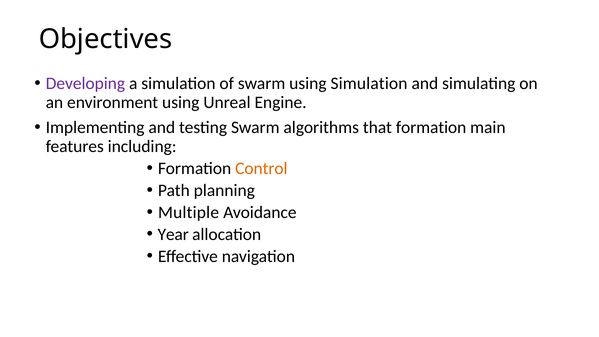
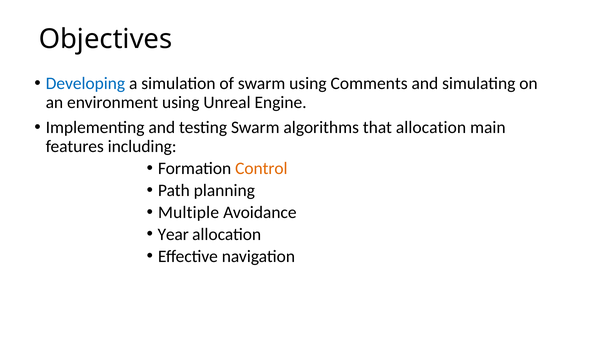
Developing colour: purple -> blue
using Simulation: Simulation -> Comments
that formation: formation -> allocation
